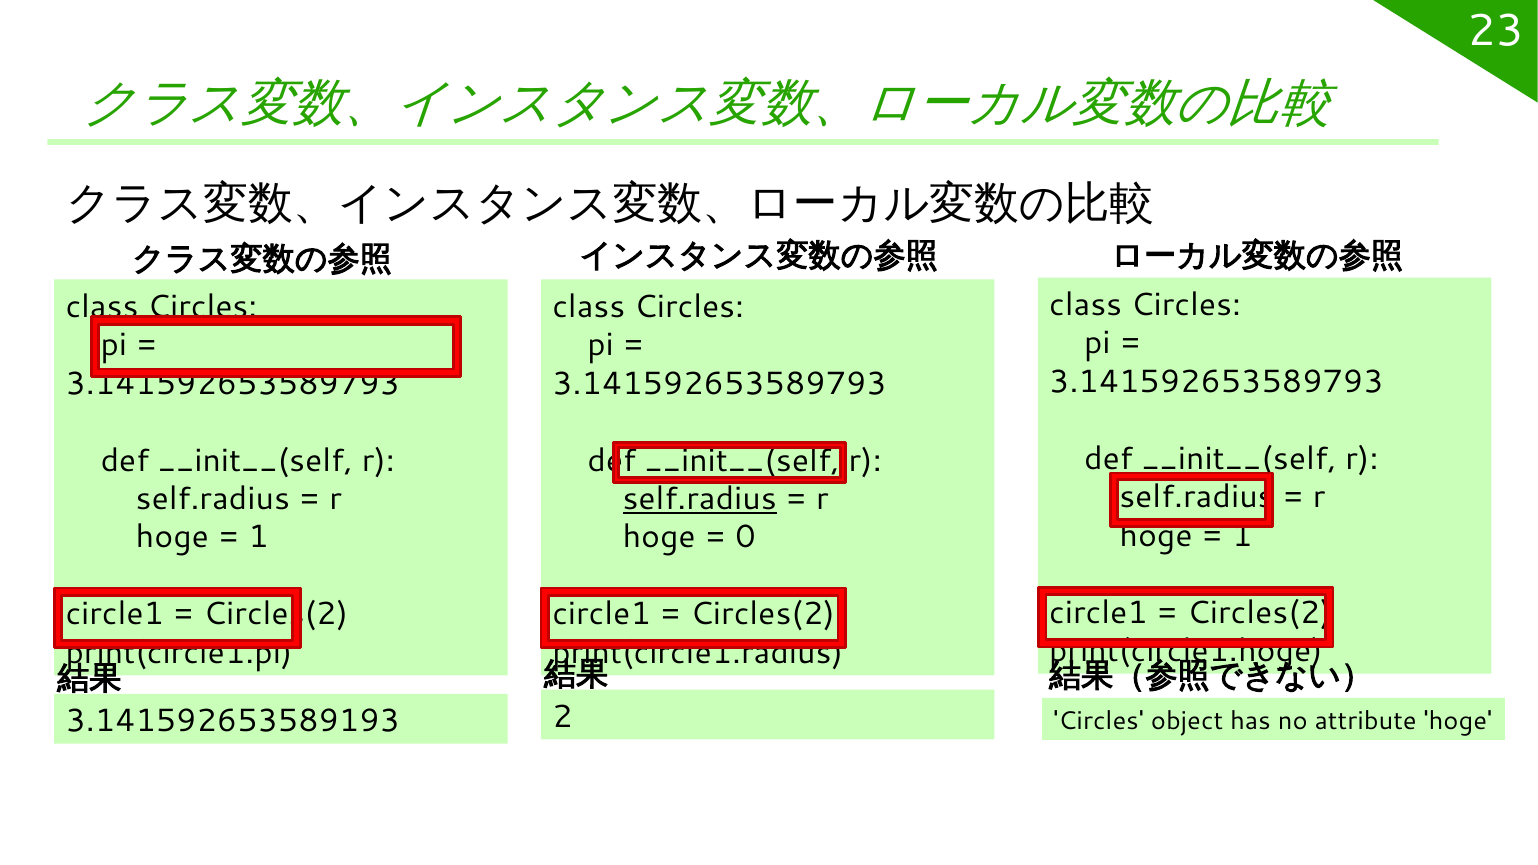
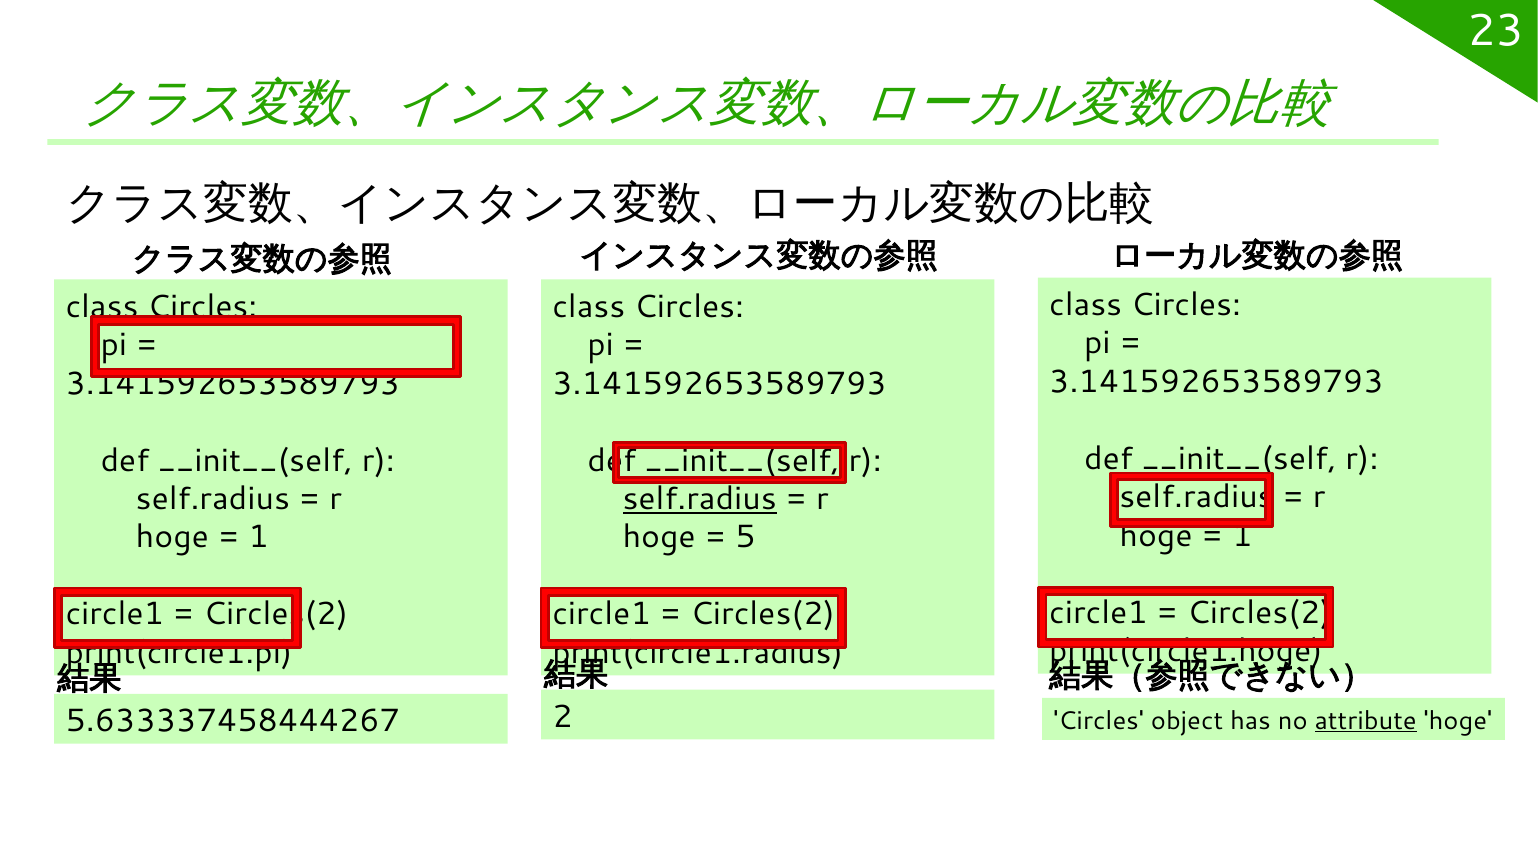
0: 0 -> 5
3.141592653589193: 3.141592653589193 -> 5.633337458444267
attribute underline: none -> present
